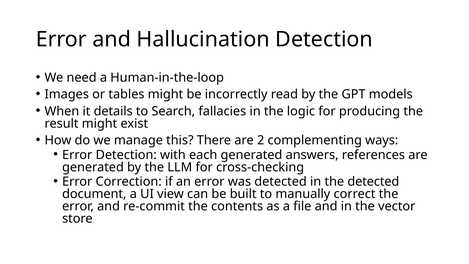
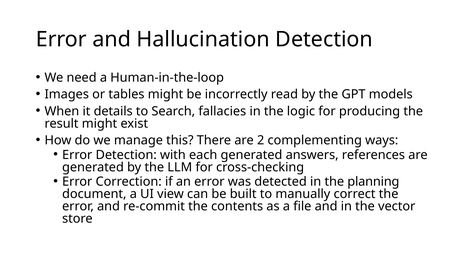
the detected: detected -> planning
